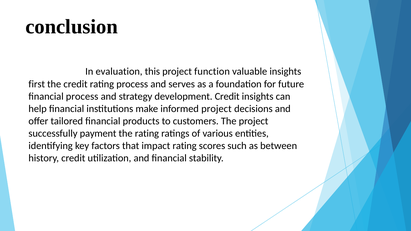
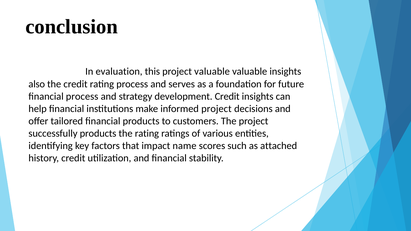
project function: function -> valuable
first: first -> also
successfully payment: payment -> products
impact rating: rating -> name
between: between -> attached
